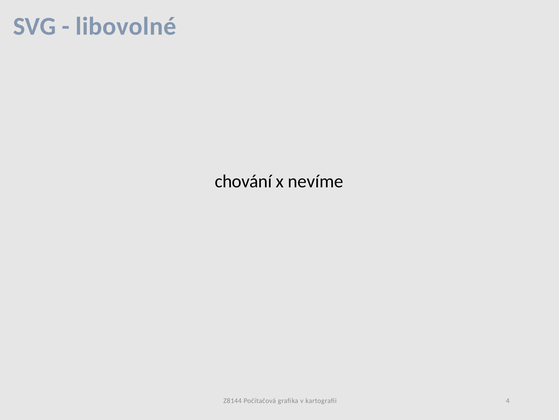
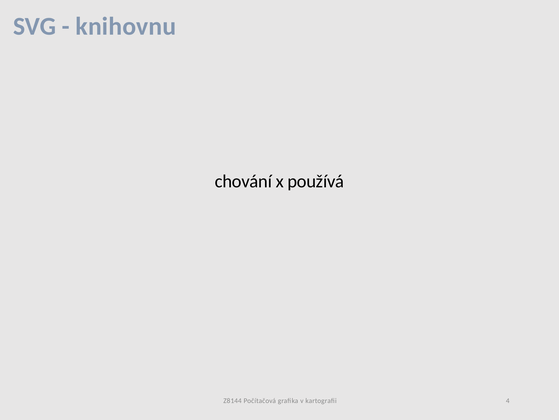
libovolné: libovolné -> knihovnu
nevíme: nevíme -> používá
